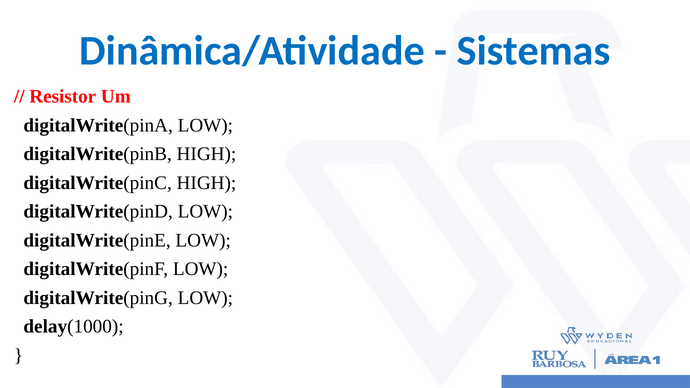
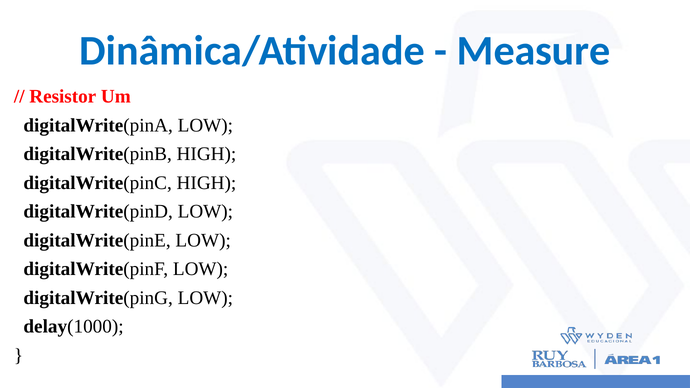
Sistemas: Sistemas -> Measure
